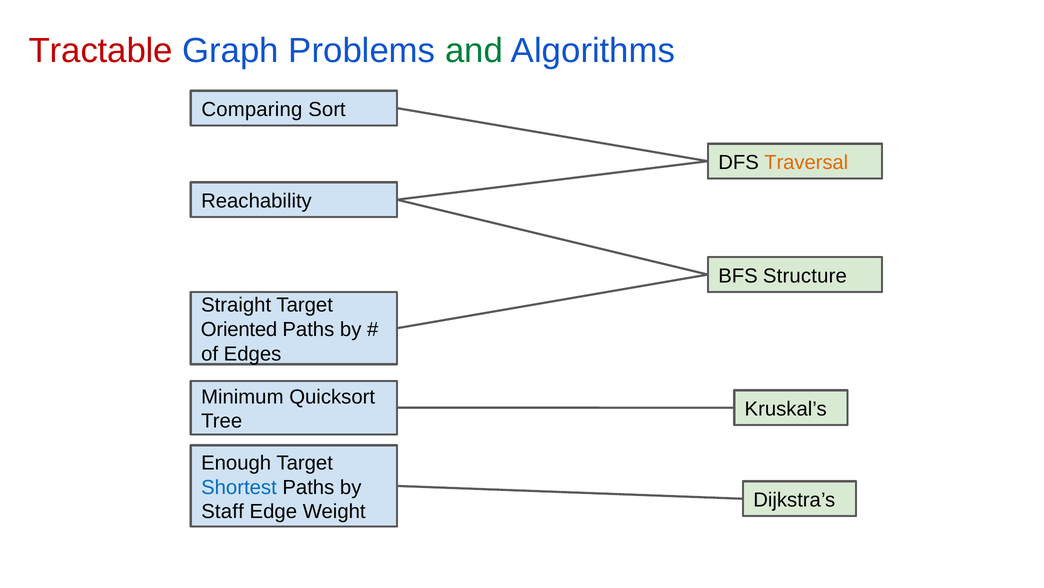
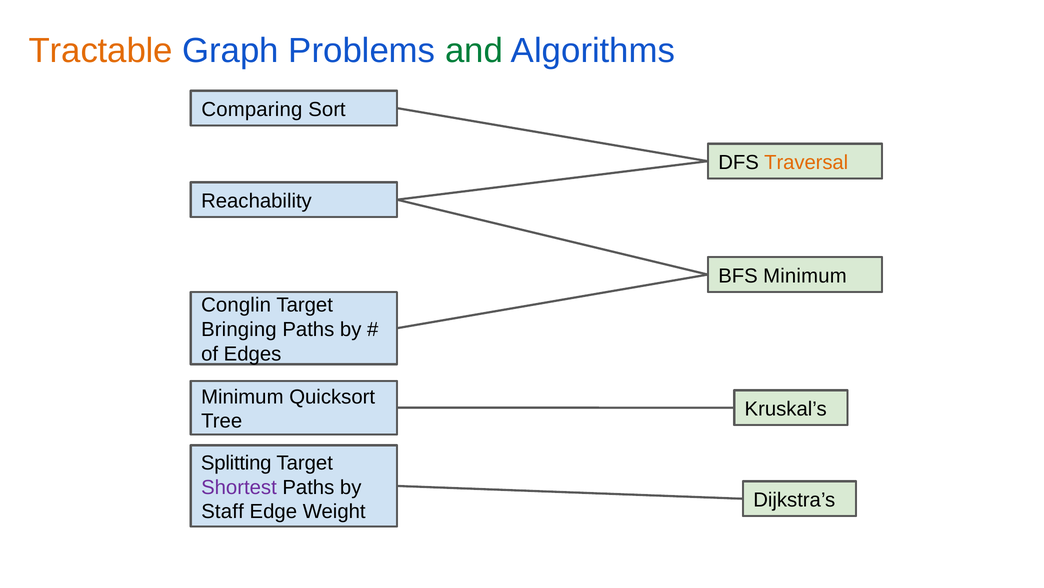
Tractable colour: red -> orange
BFS Structure: Structure -> Minimum
Straight: Straight -> Conglin
Oriented: Oriented -> Bringing
Enough: Enough -> Splitting
Shortest colour: blue -> purple
